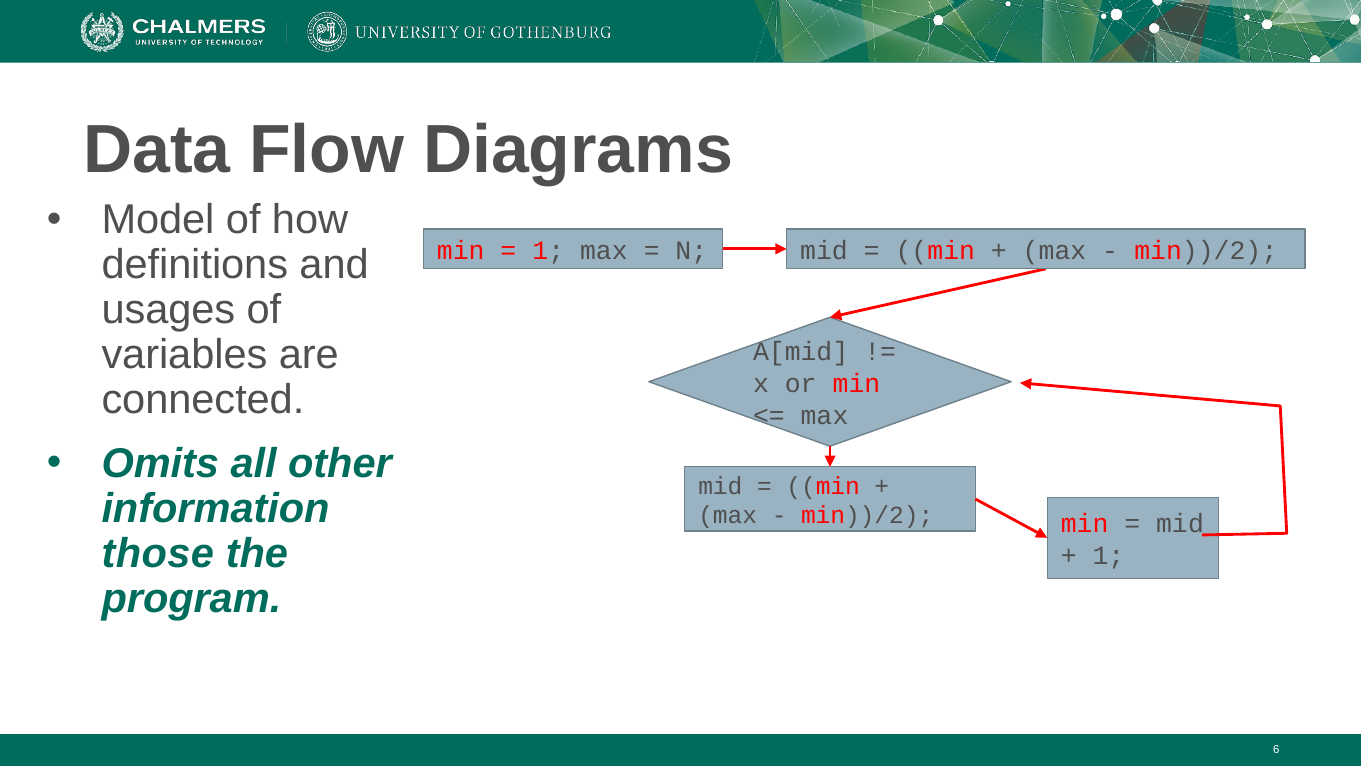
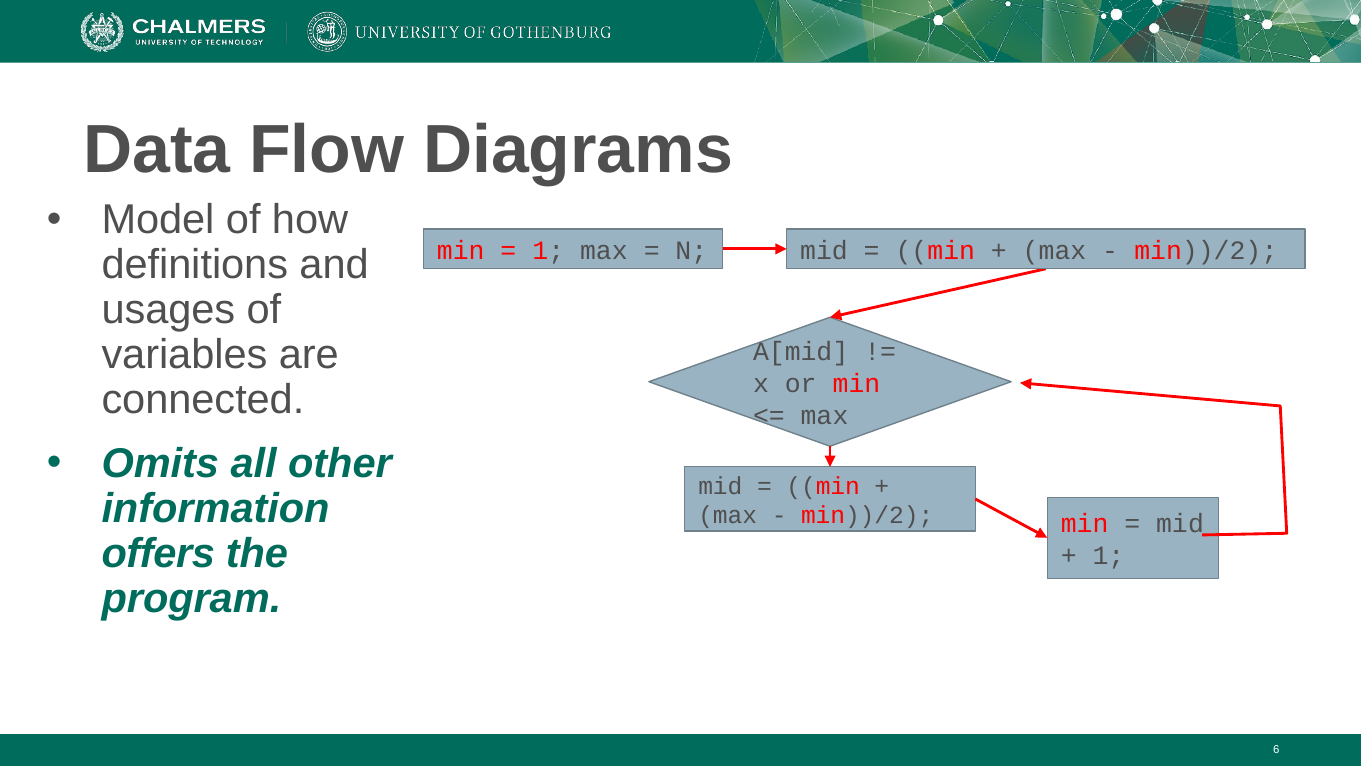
those: those -> offers
